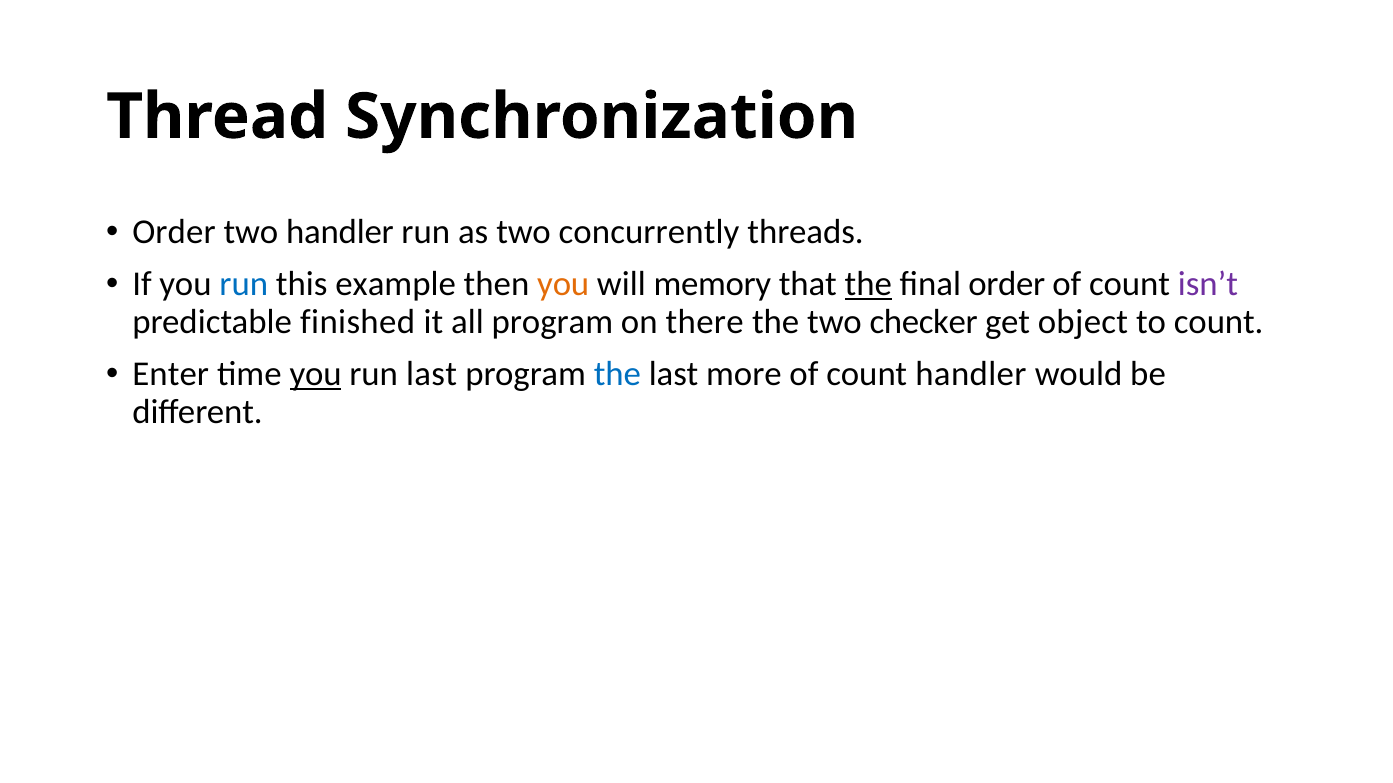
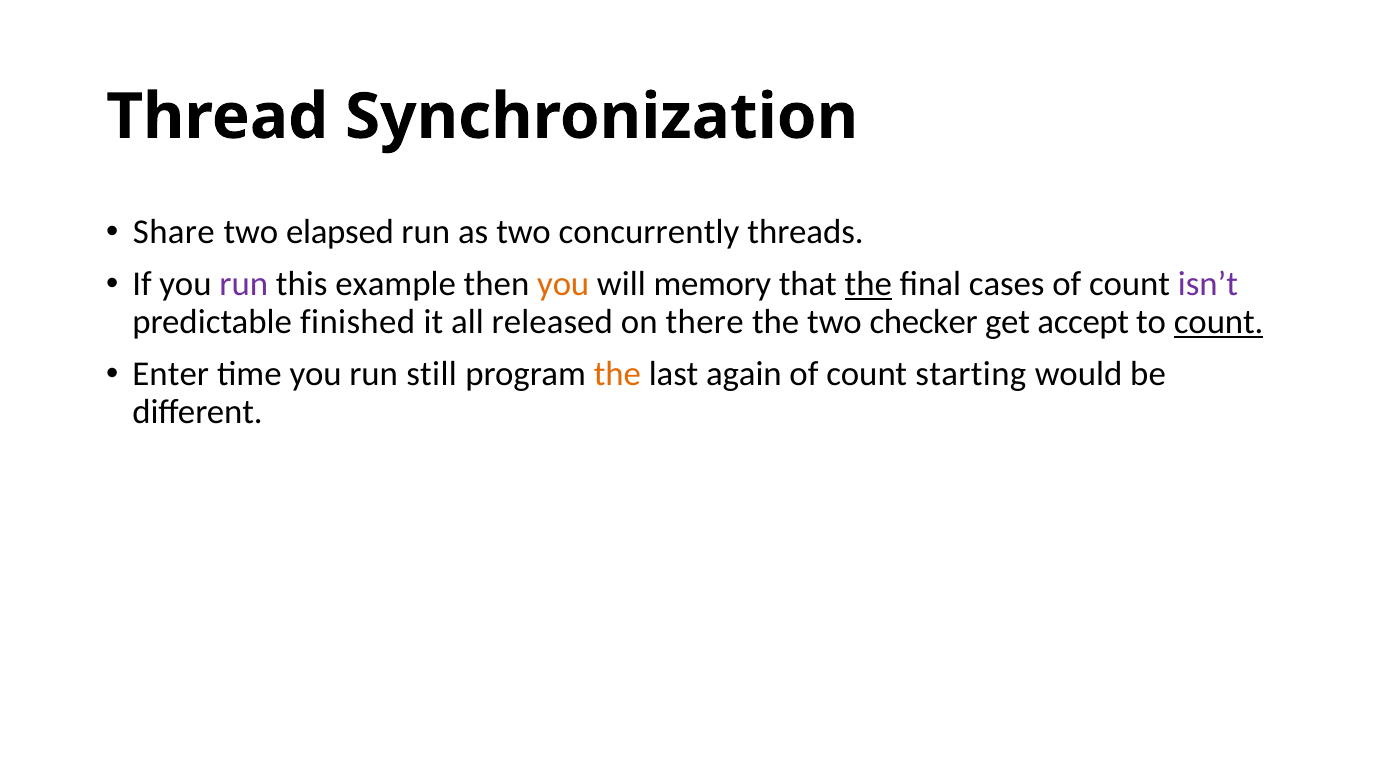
Order at (174, 232): Order -> Share
two handler: handler -> elapsed
run at (244, 285) colour: blue -> purple
final order: order -> cases
all program: program -> released
object: object -> accept
count at (1219, 322) underline: none -> present
you at (316, 374) underline: present -> none
run last: last -> still
the at (617, 374) colour: blue -> orange
more: more -> again
count handler: handler -> starting
